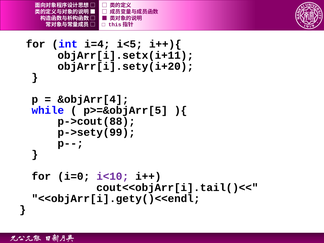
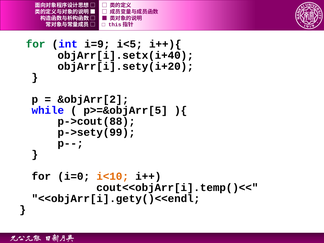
for at (36, 44) colour: black -> green
i=4: i=4 -> i=9
objArr[i].setx(i+11: objArr[i].setx(i+11 -> objArr[i].setx(i+40
&objArr[4: &objArr[4 -> &objArr[2
i<10 colour: purple -> orange
cout<<objArr[i].tail()<<: cout<<objArr[i].tail()<< -> cout<<objArr[i].temp()<<
